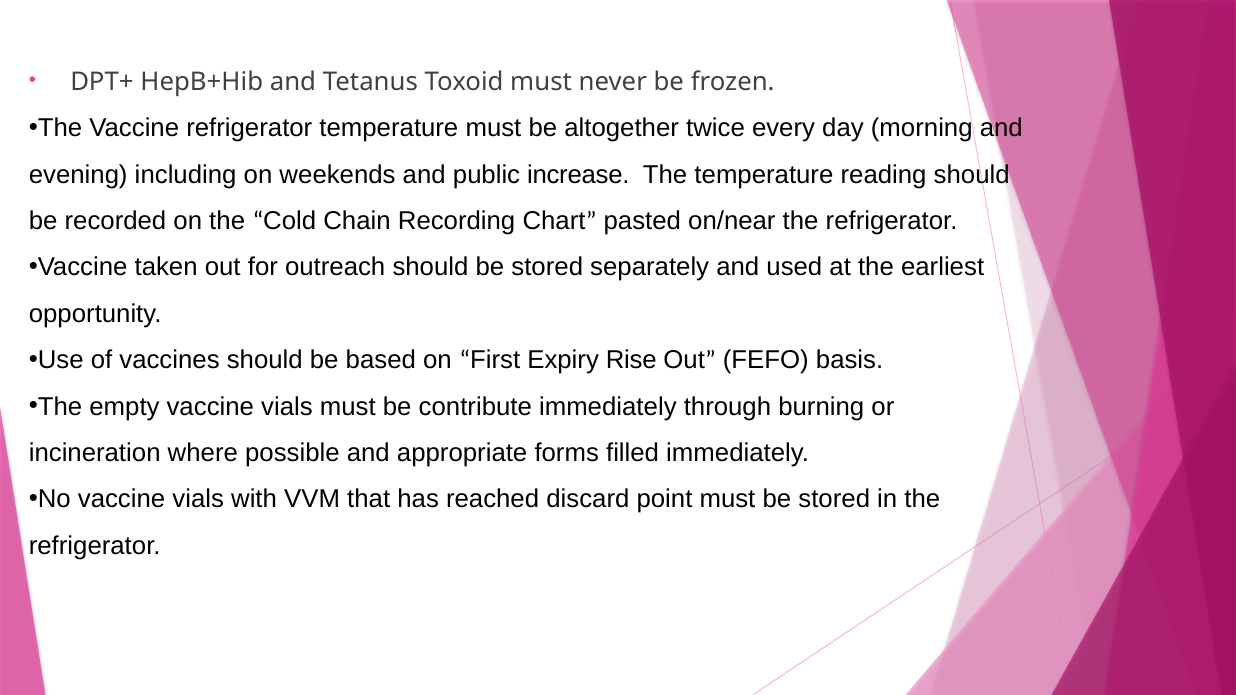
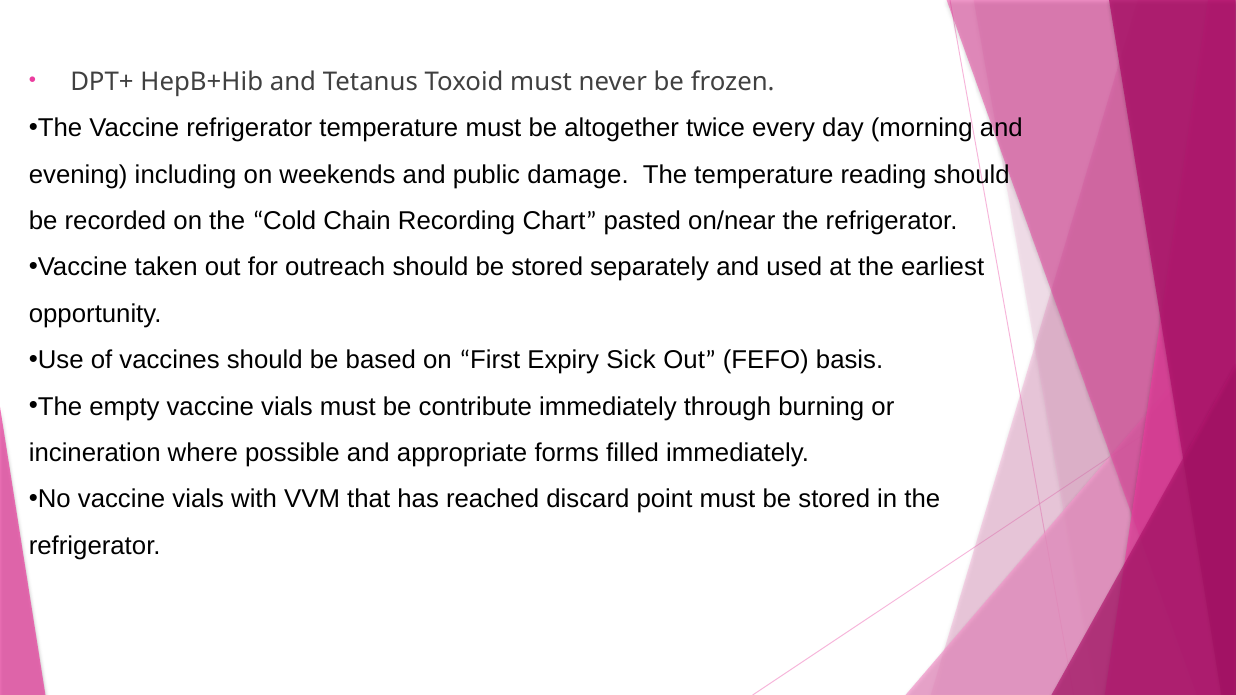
increase: increase -> damage
Rise: Rise -> Sick
